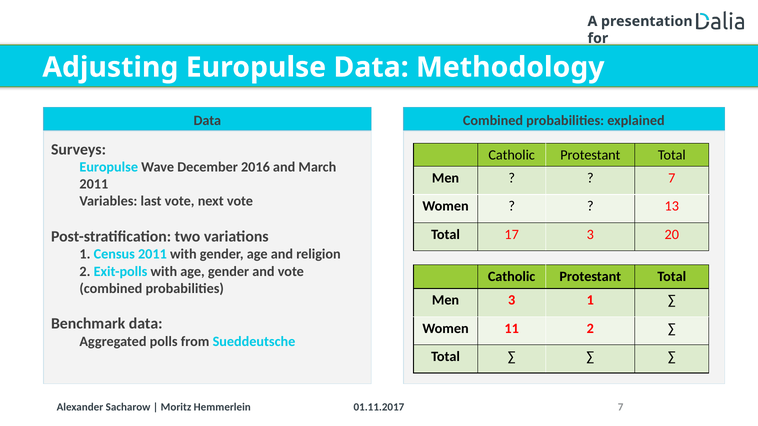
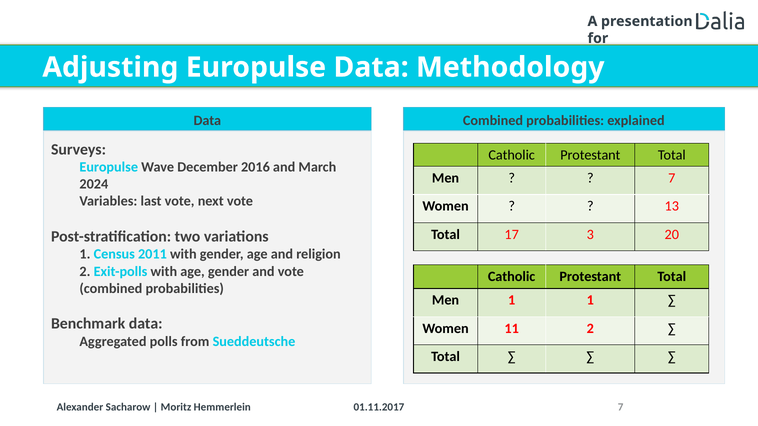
2011 at (94, 184): 2011 -> 2024
Men 3: 3 -> 1
